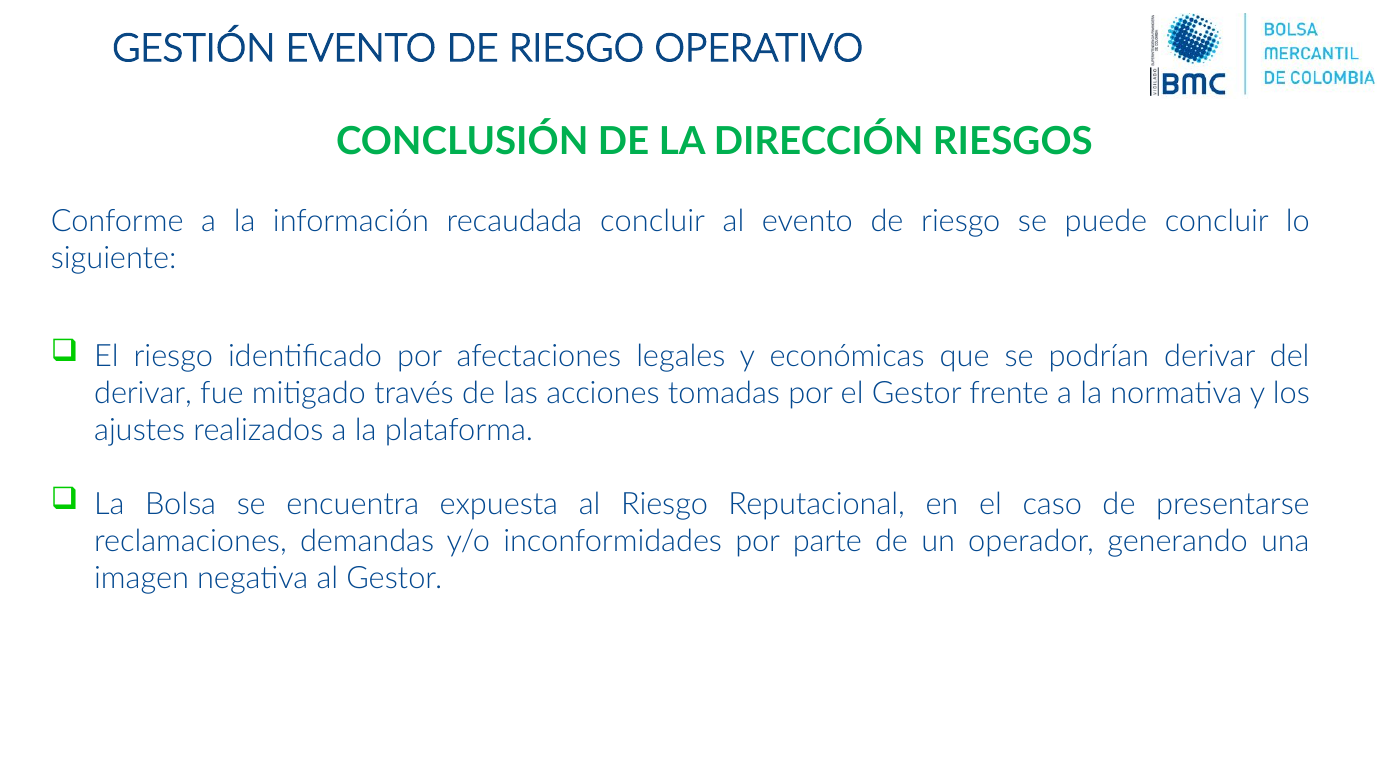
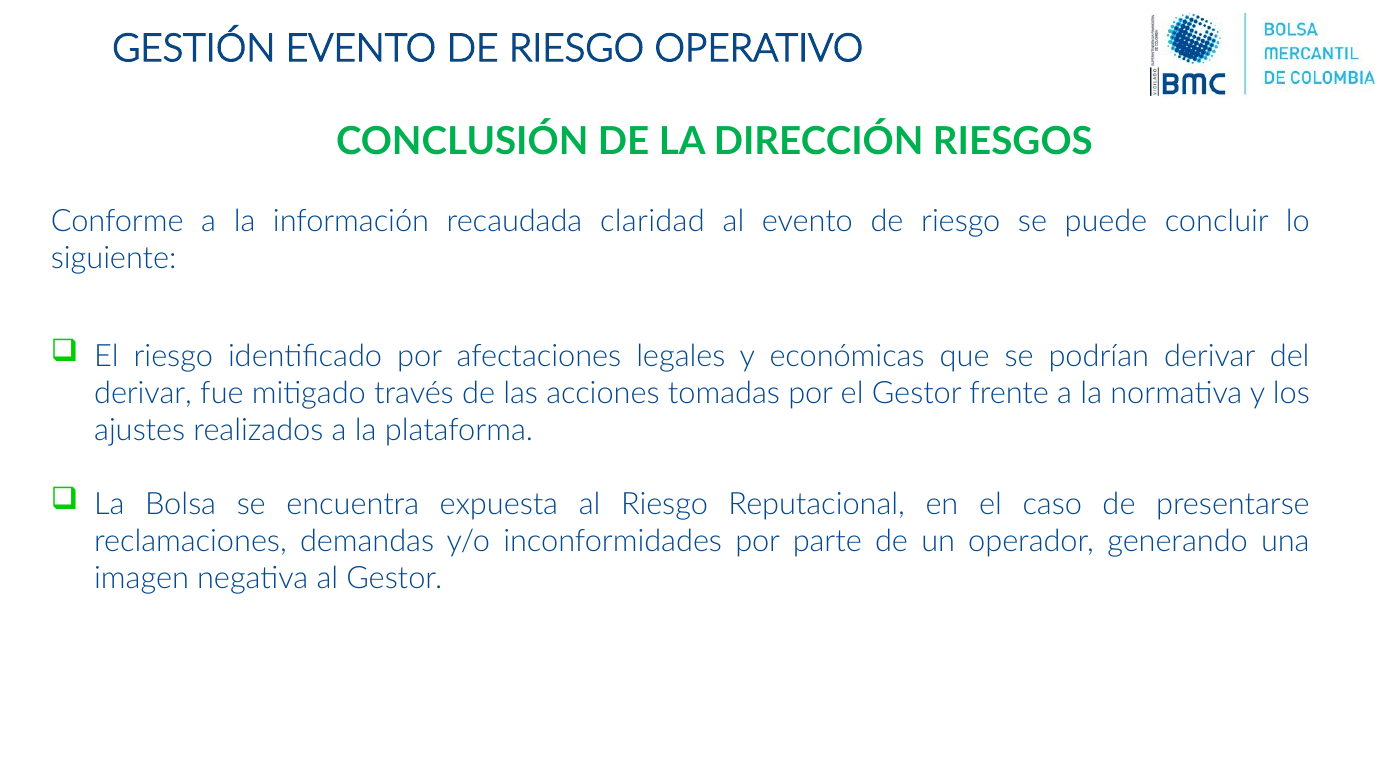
recaudada concluir: concluir -> claridad
